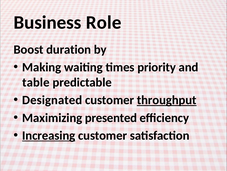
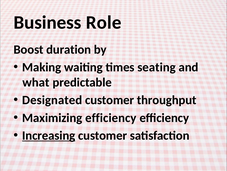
priority: priority -> seating
table: table -> what
throughput underline: present -> none
Maximizing presented: presented -> efficiency
